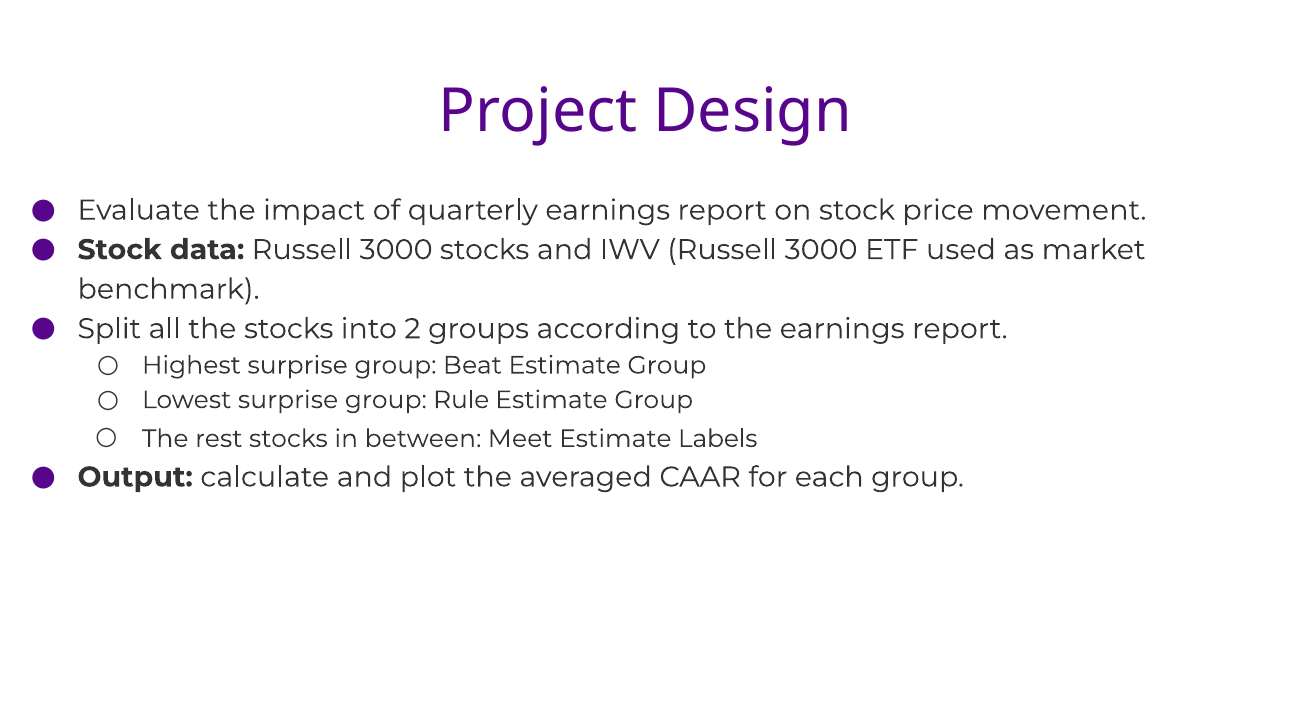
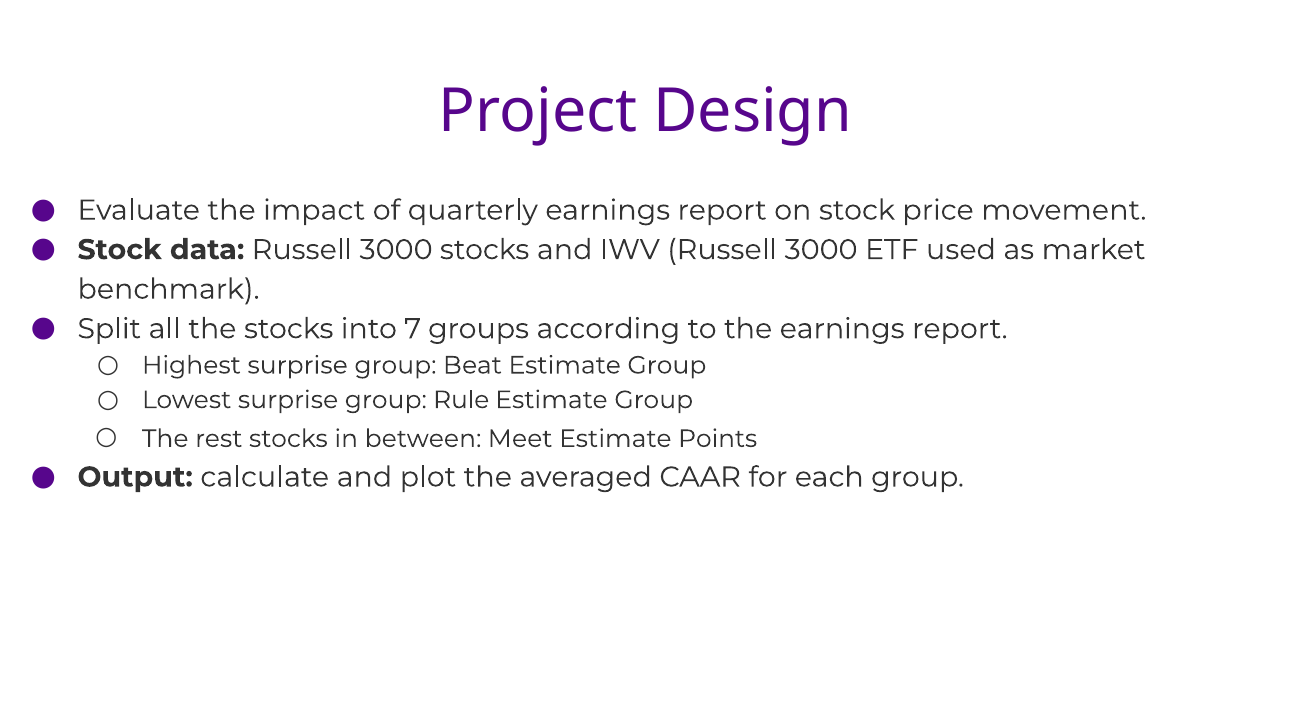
2: 2 -> 7
Labels: Labels -> Points
